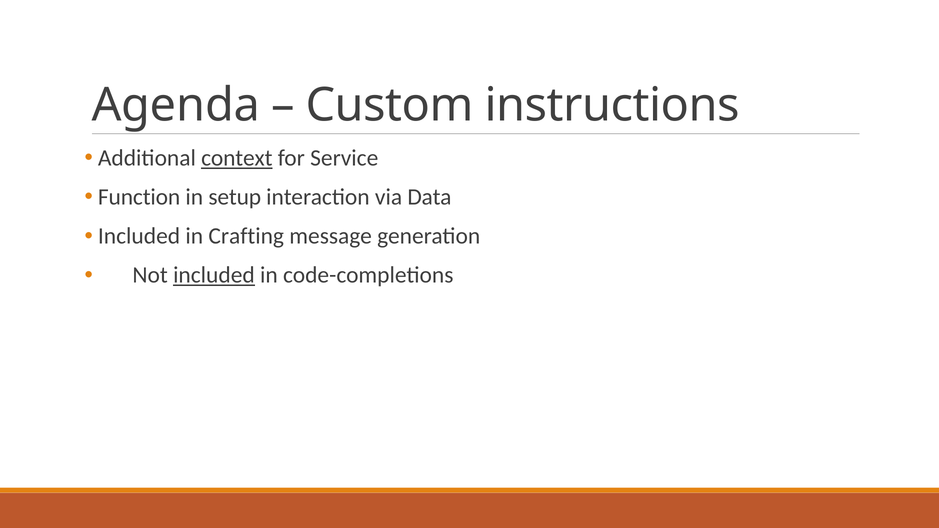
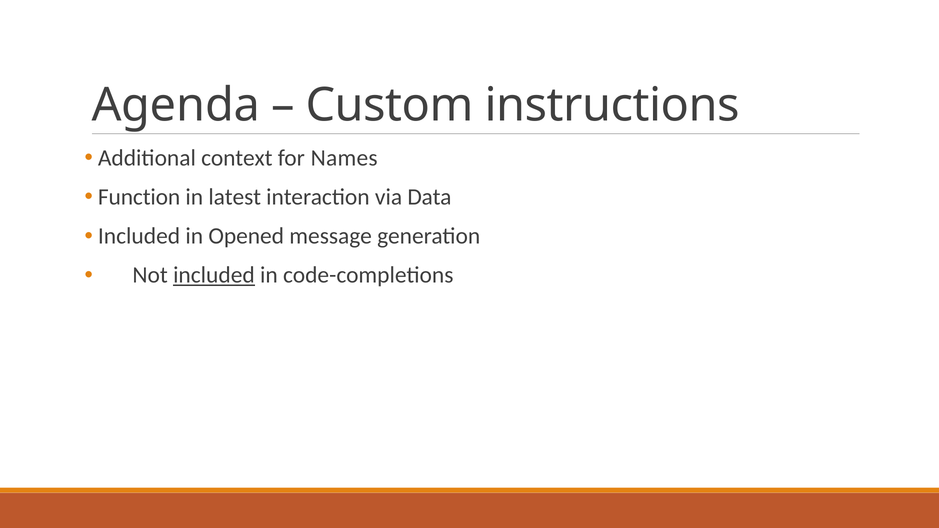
context underline: present -> none
Service: Service -> Names
setup: setup -> latest
Crafting: Crafting -> Opened
